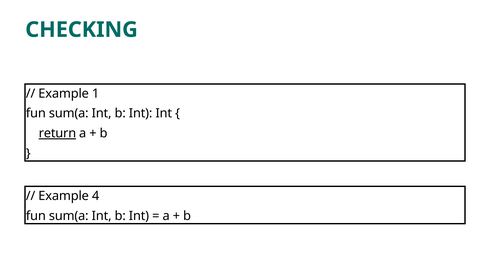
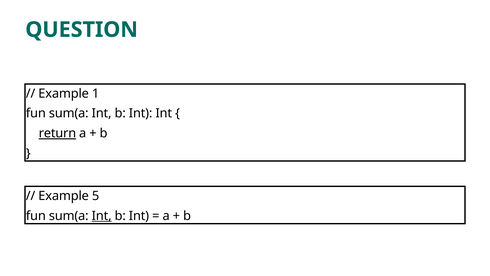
CHECKING: CHECKING -> QUESTION
4: 4 -> 5
Int at (102, 216) underline: none -> present
